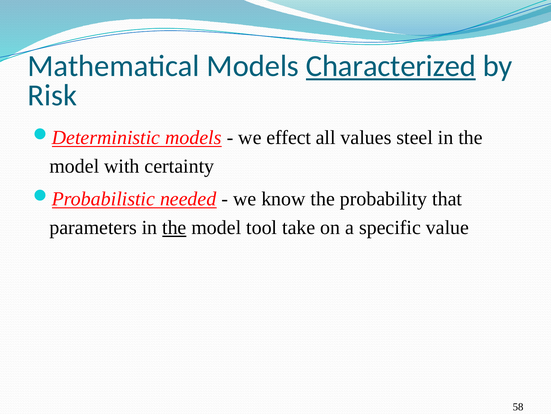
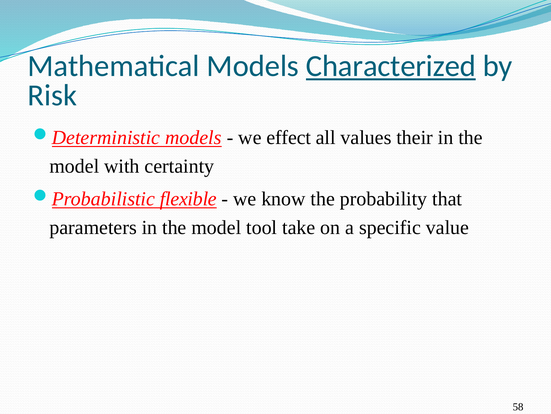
steel: steel -> their
needed: needed -> flexible
the at (174, 227) underline: present -> none
